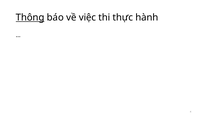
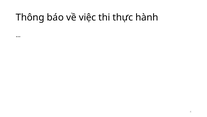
Thông underline: present -> none
